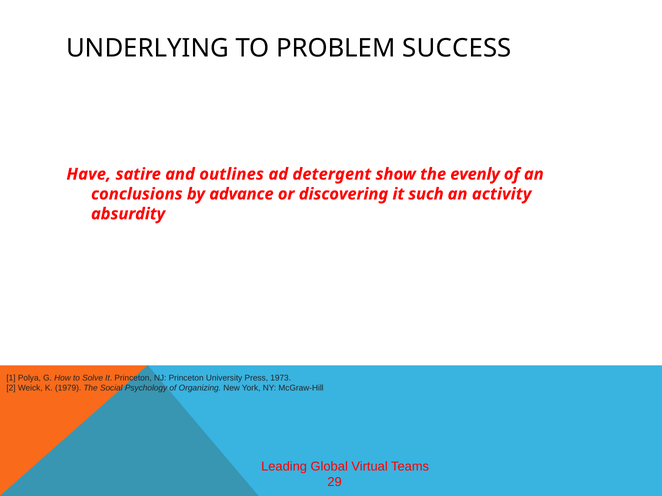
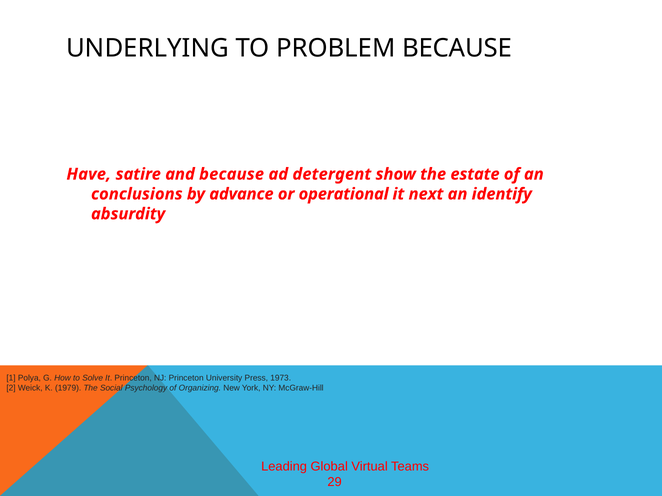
PROBLEM SUCCESS: SUCCESS -> BECAUSE
and outlines: outlines -> because
evenly: evenly -> estate
discovering: discovering -> operational
such: such -> next
activity: activity -> identify
